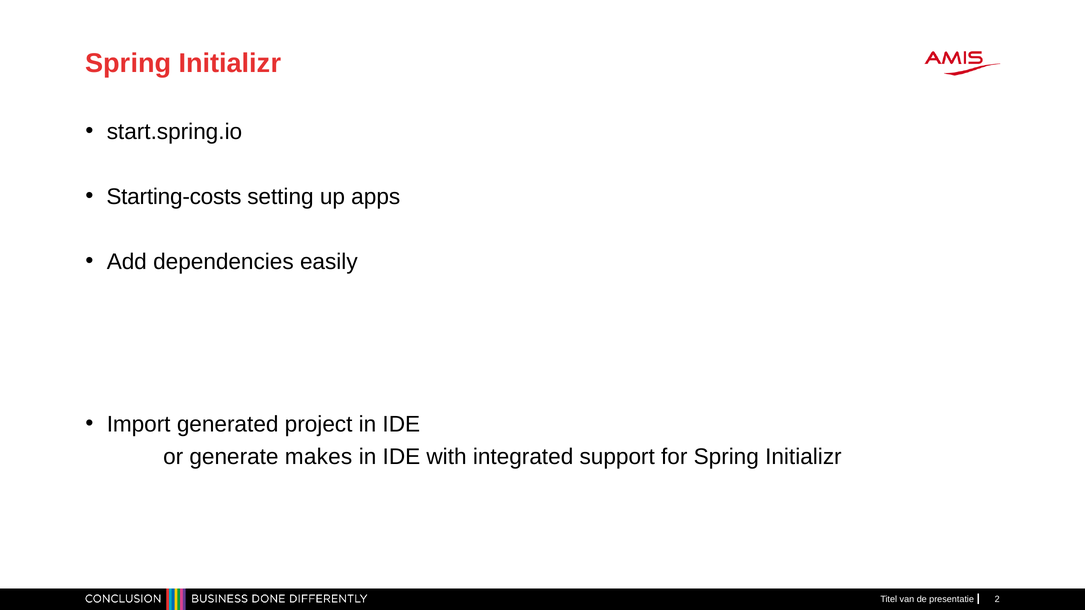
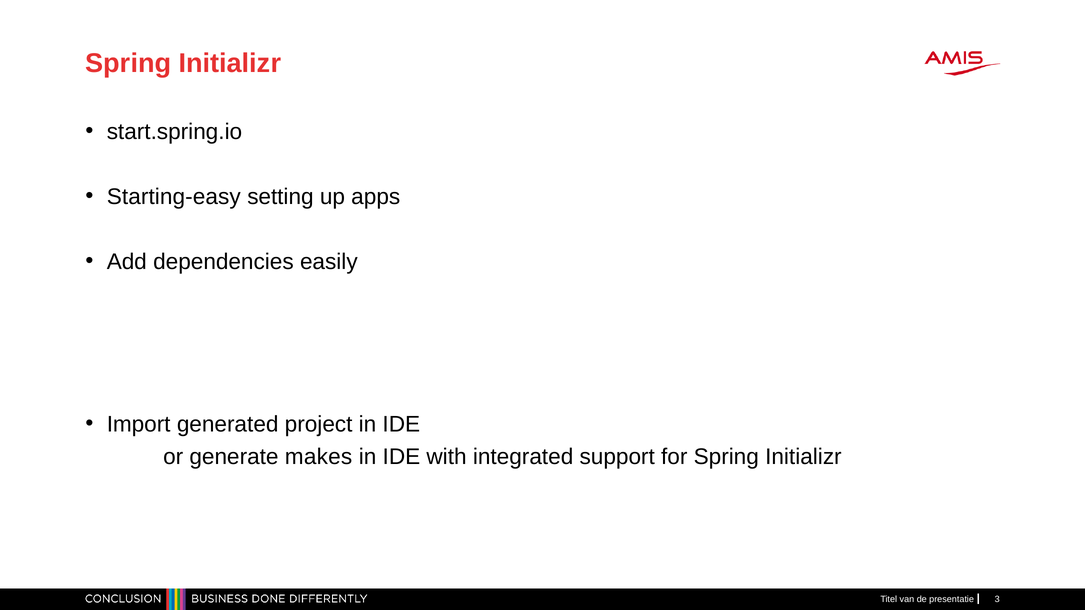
Starting-costs: Starting-costs -> Starting-easy
2: 2 -> 3
